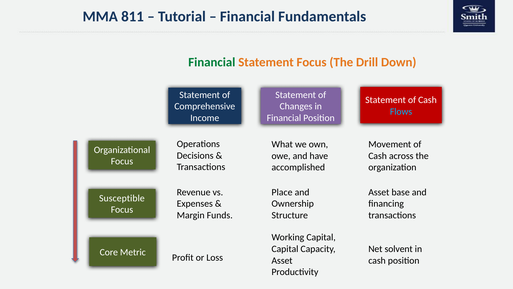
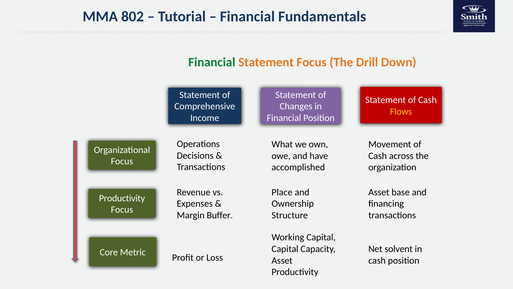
811: 811 -> 802
Flows colour: light blue -> yellow
Susceptible at (122, 198): Susceptible -> Productivity
Funds: Funds -> Buffer
